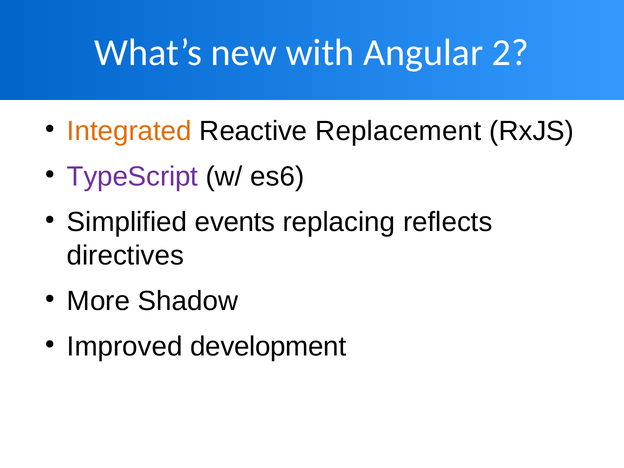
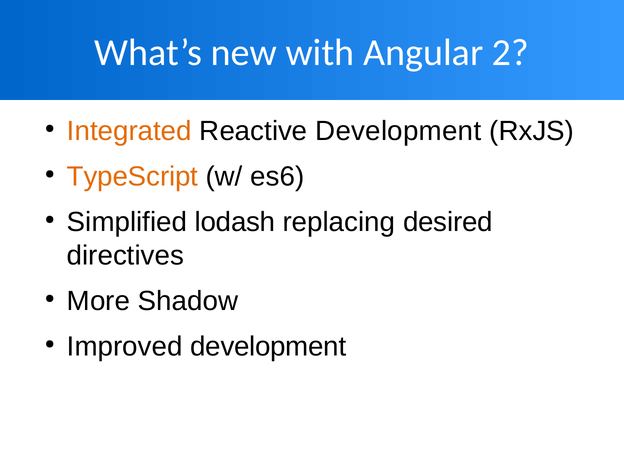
Reactive Replacement: Replacement -> Development
TypeScript colour: purple -> orange
events: events -> lodash
reflects: reflects -> desired
